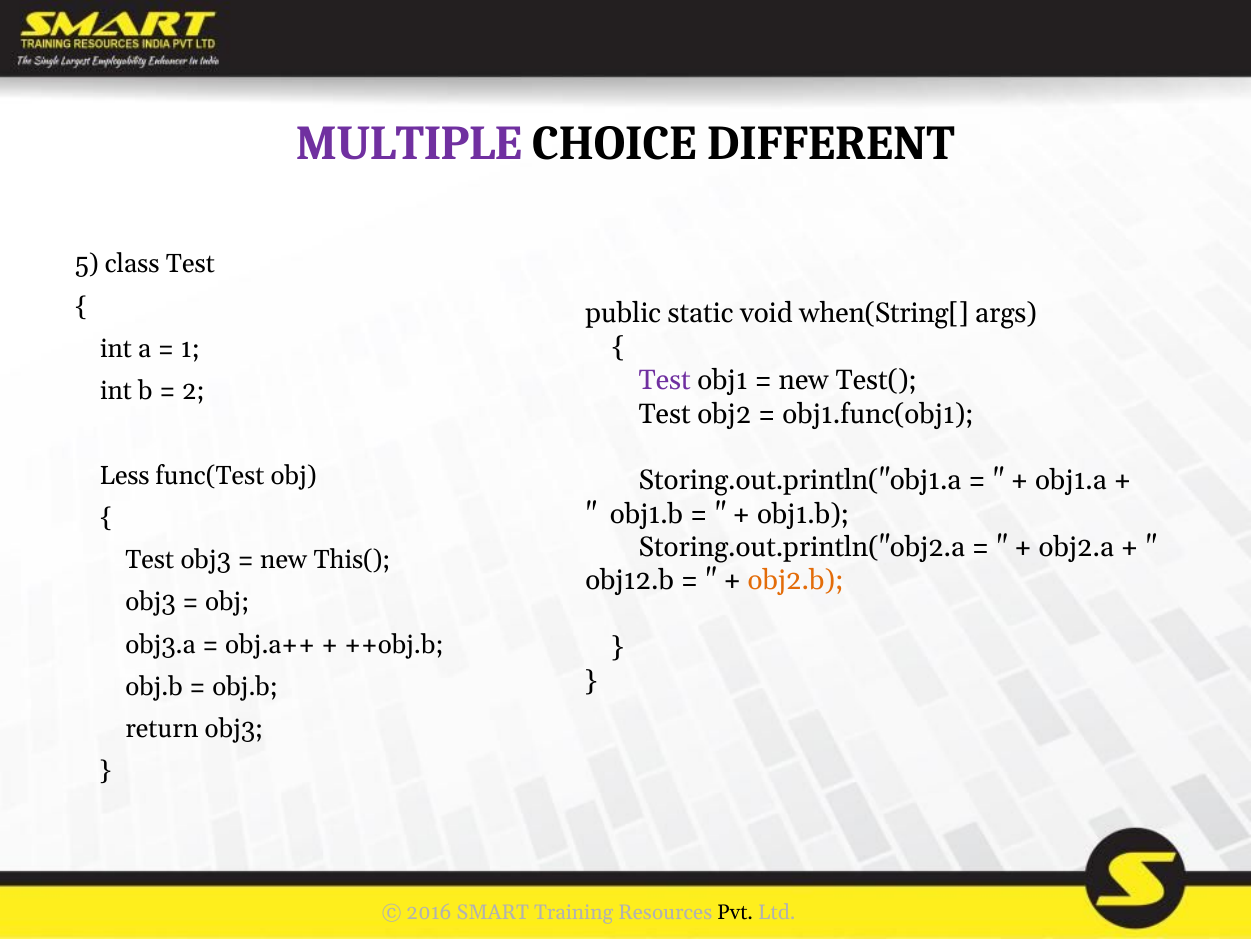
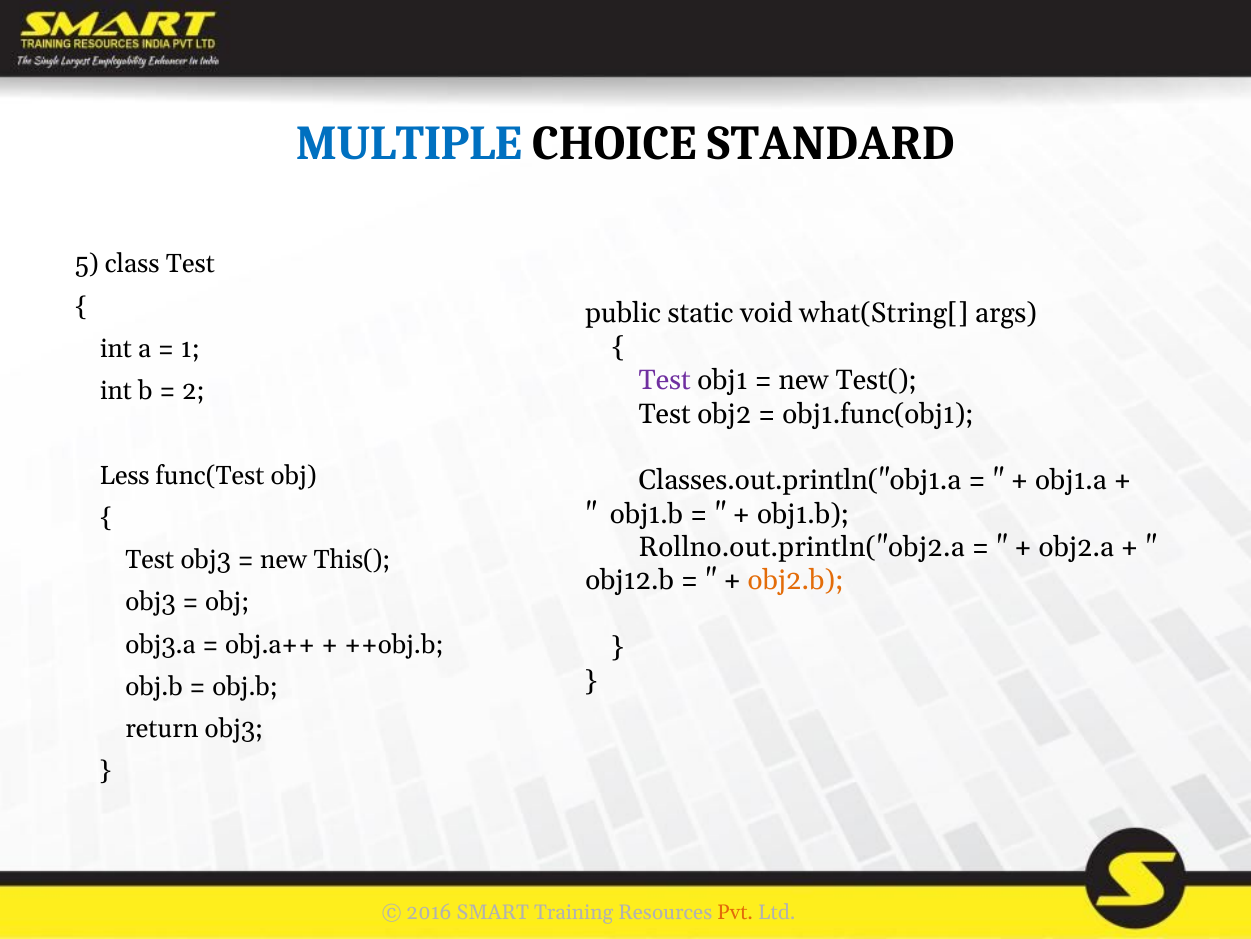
MULTIPLE colour: purple -> blue
DIFFERENT: DIFFERENT -> STANDARD
when(String[: when(String[ -> what(String[
Storing.out.println("obj1.a: Storing.out.println("obj1.a -> Classes.out.println("obj1.a
Storing.out.println("obj2.a: Storing.out.println("obj2.a -> Rollno.out.println("obj2.a
Pvt colour: black -> orange
